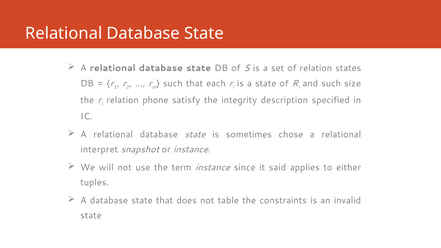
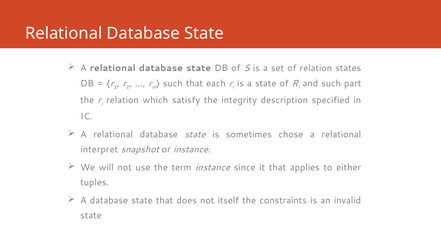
size: size -> part
phone: phone -> which
it said: said -> that
table: table -> itself
